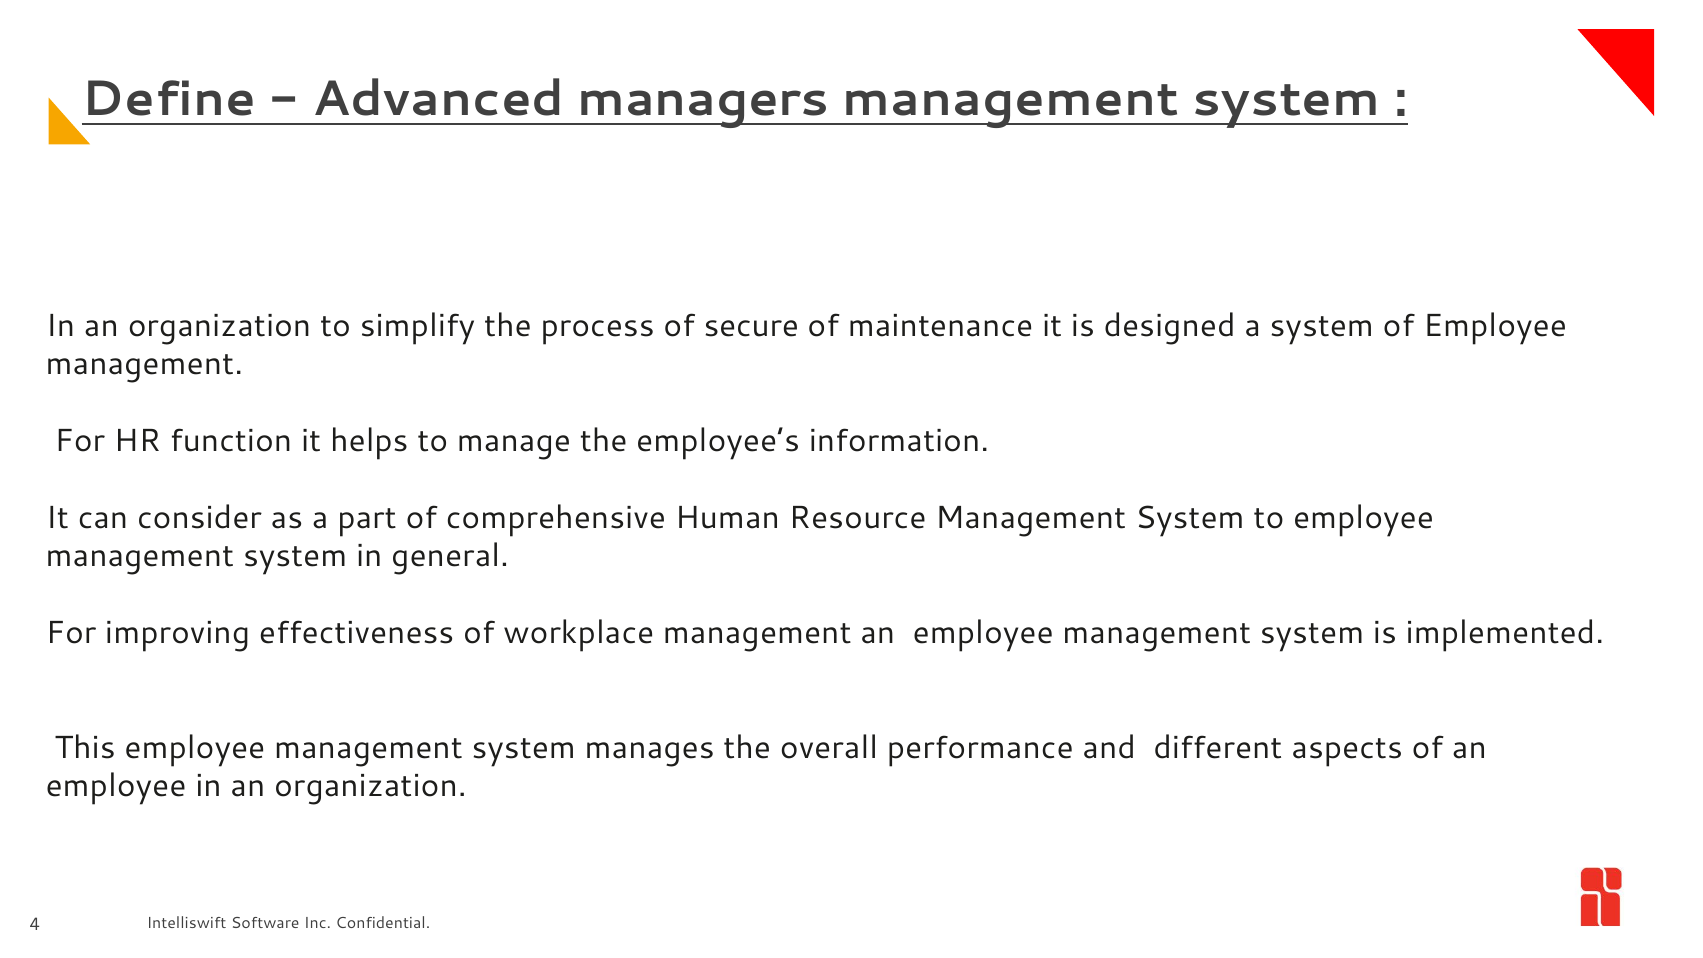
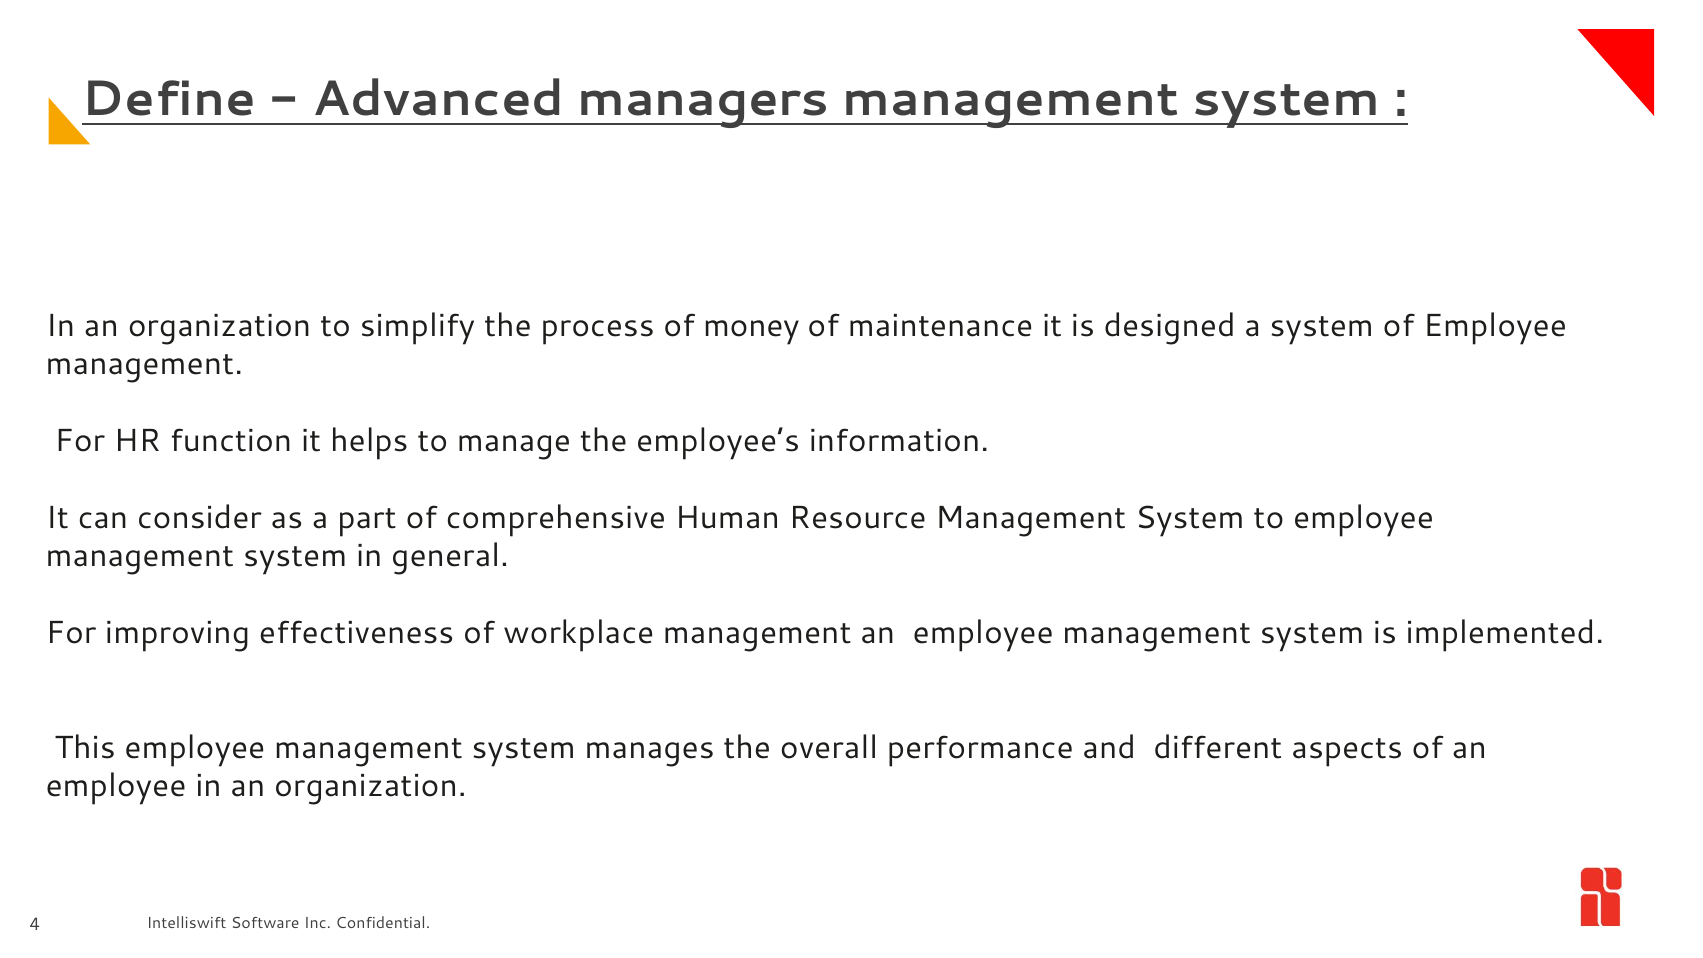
secure: secure -> money
